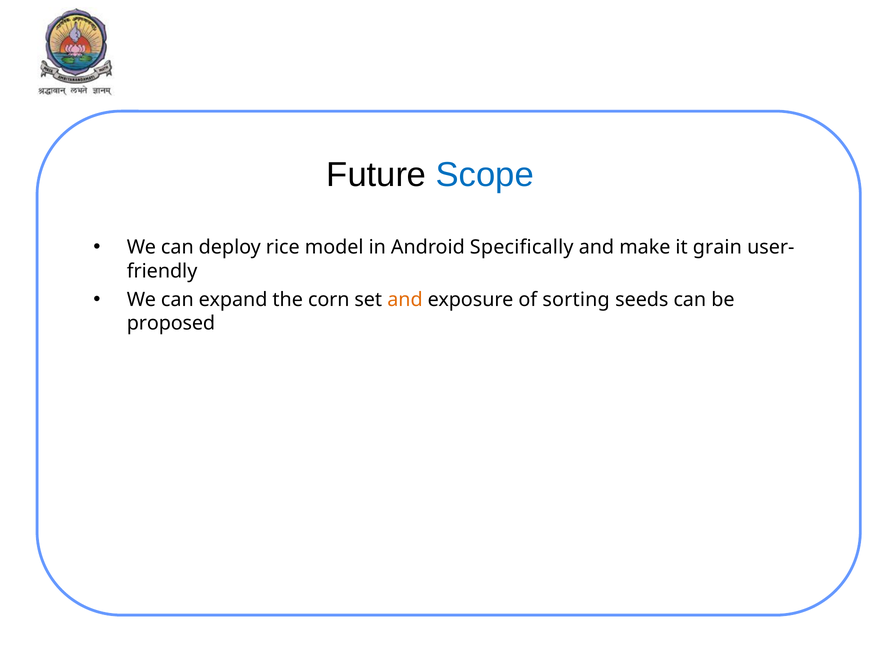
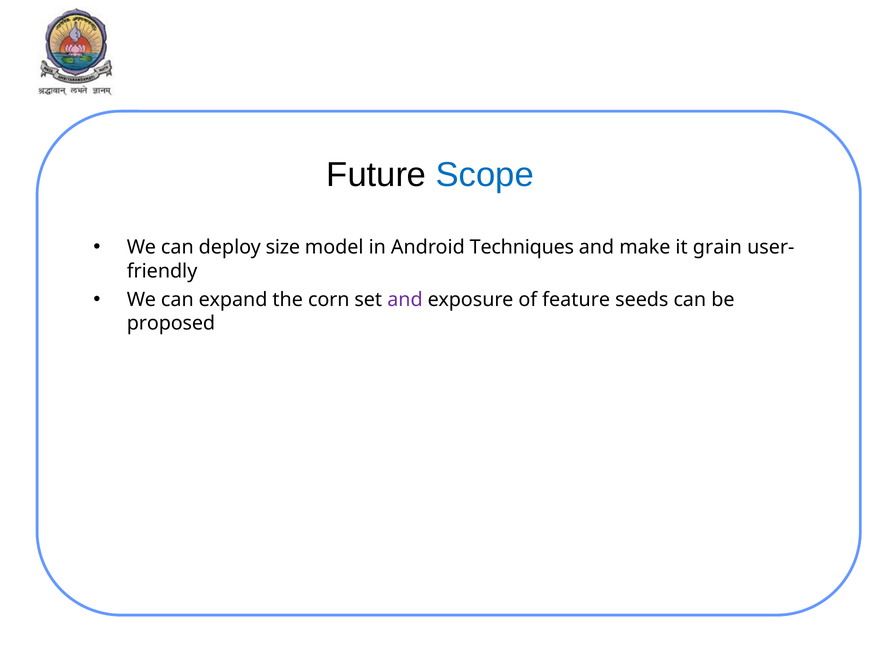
rice: rice -> size
Specifically: Specifically -> Techniques
and at (405, 300) colour: orange -> purple
sorting: sorting -> feature
